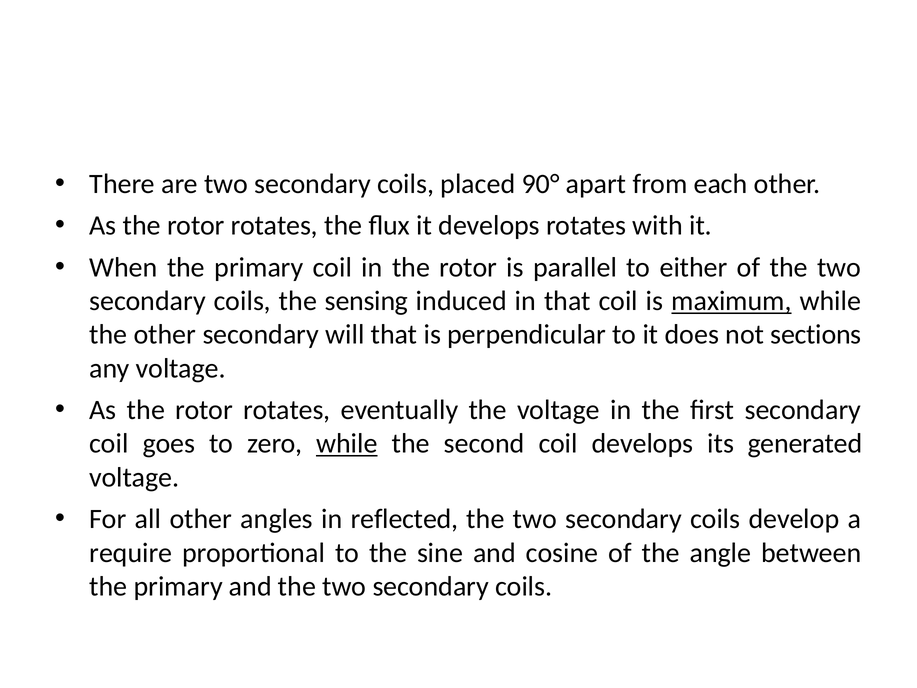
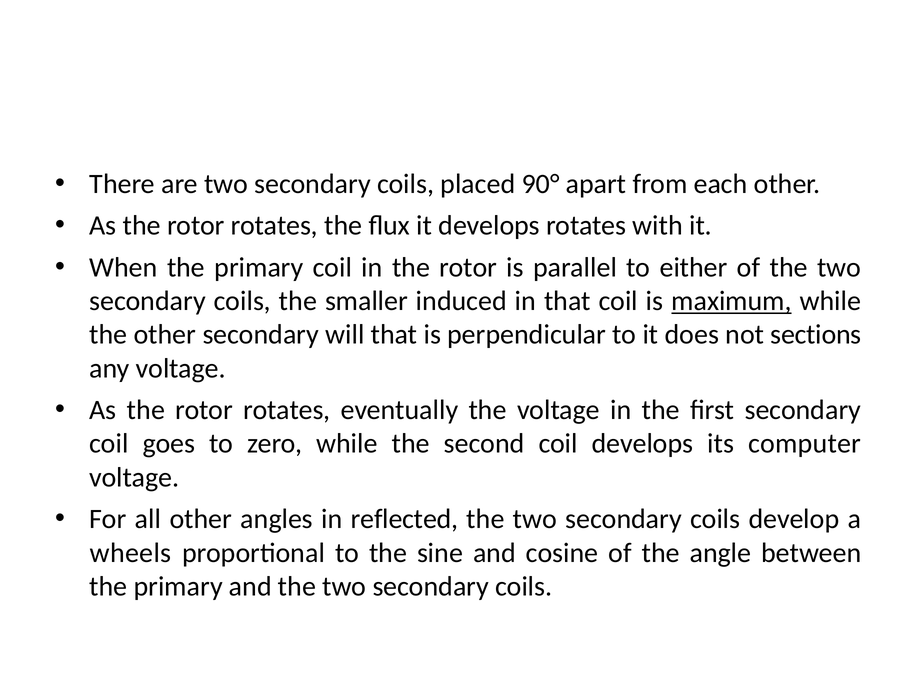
sensing: sensing -> smaller
while at (347, 444) underline: present -> none
generated: generated -> computer
require: require -> wheels
